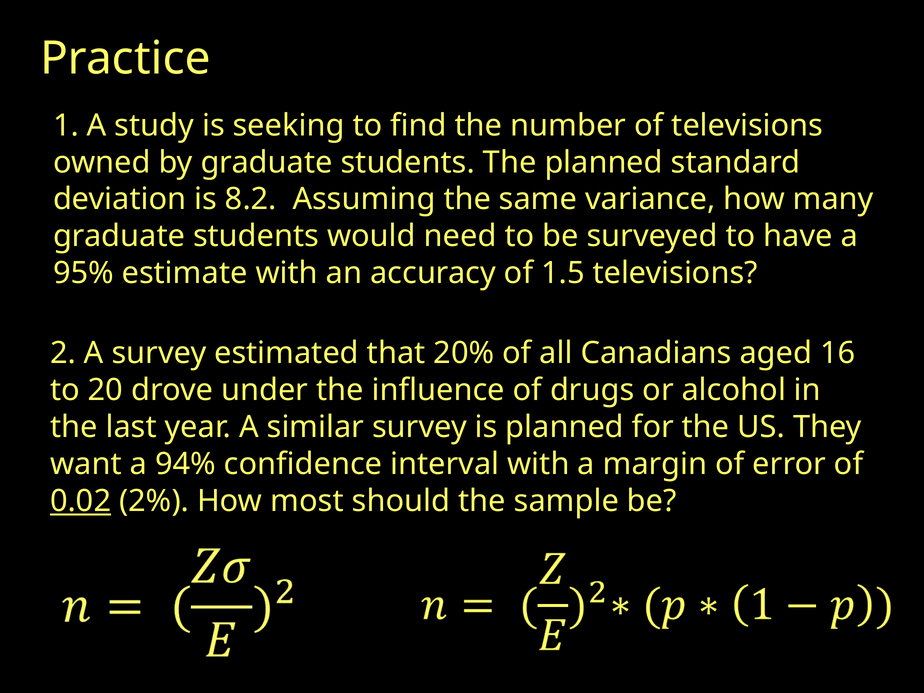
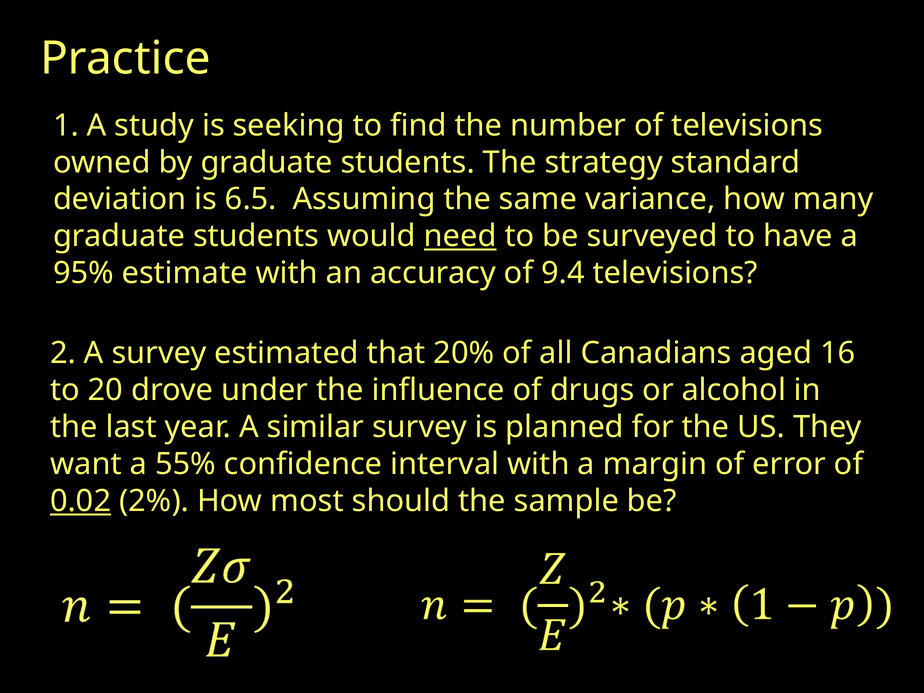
The planned: planned -> strategy
8.2: 8.2 -> 6.5
need underline: none -> present
1.5: 1.5 -> 9.4
94%: 94% -> 55%
